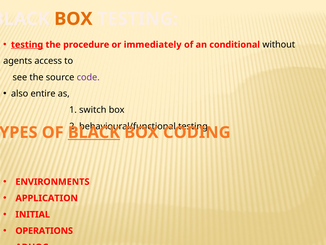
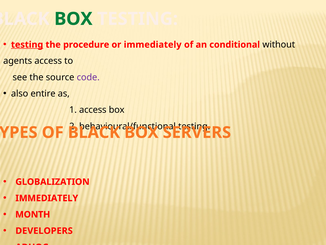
BOX at (73, 19) colour: orange -> green
1 switch: switch -> access
BLACK at (94, 132) underline: present -> none
CODING: CODING -> SERVERS
ENVIRONMENTS: ENVIRONMENTS -> GLOBALIZATION
APPLICATION at (47, 198): APPLICATION -> IMMEDIATELY
INITIAL: INITIAL -> MONTH
OPERATIONS: OPERATIONS -> DEVELOPERS
